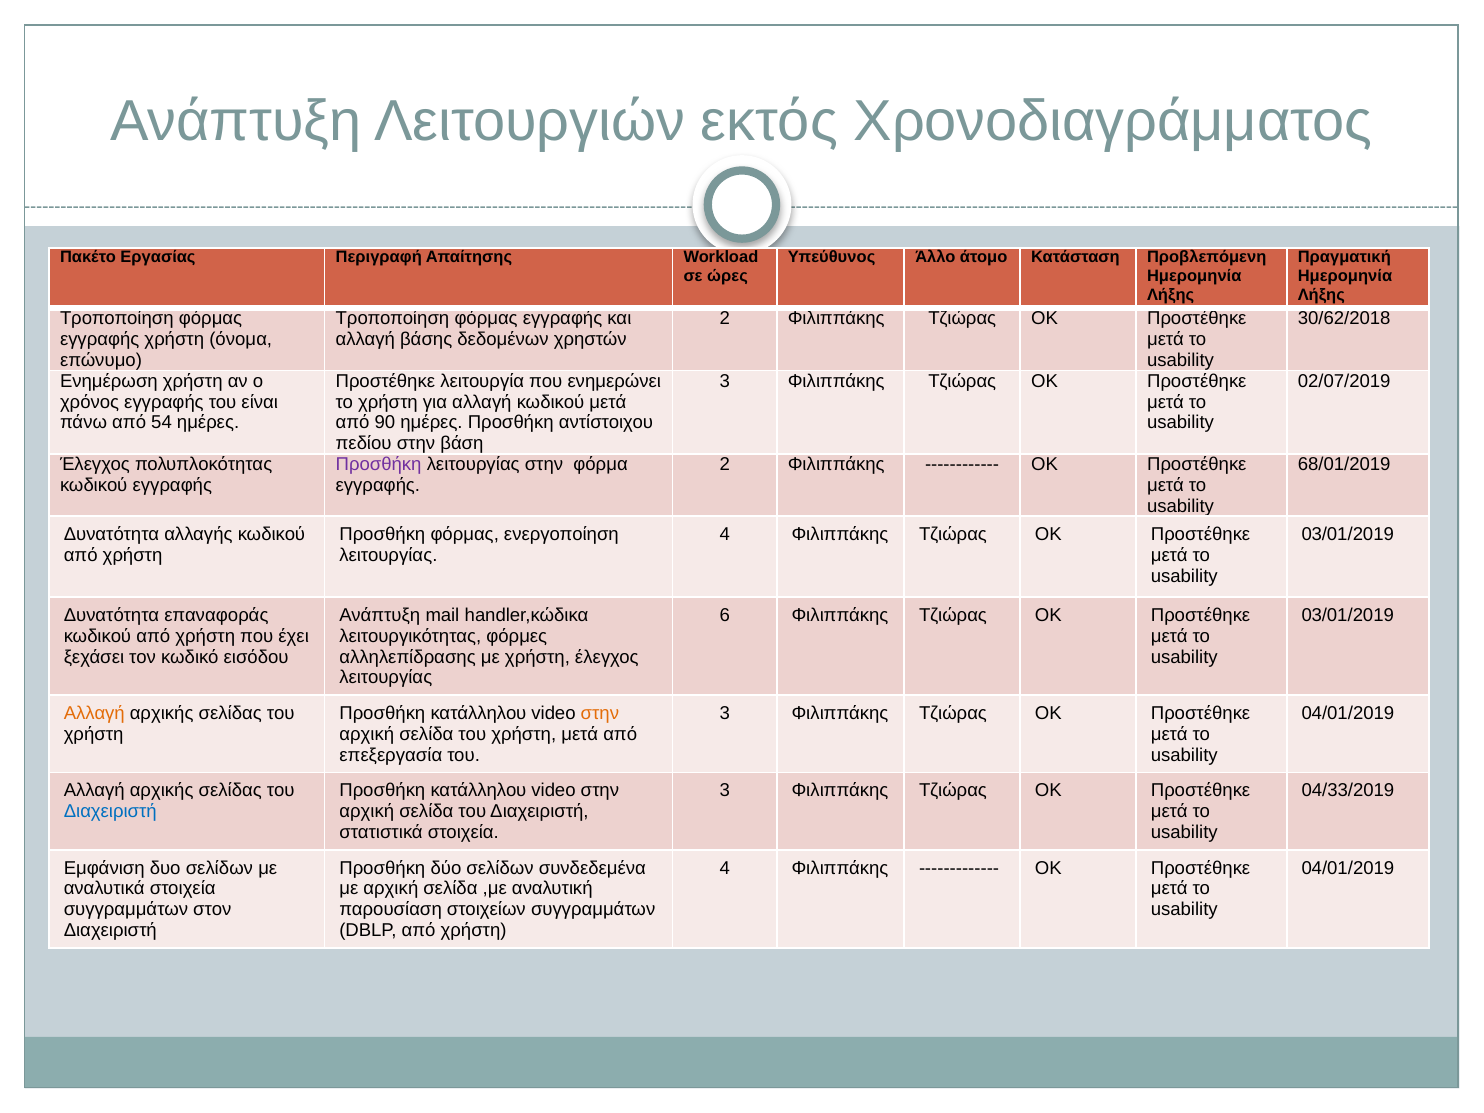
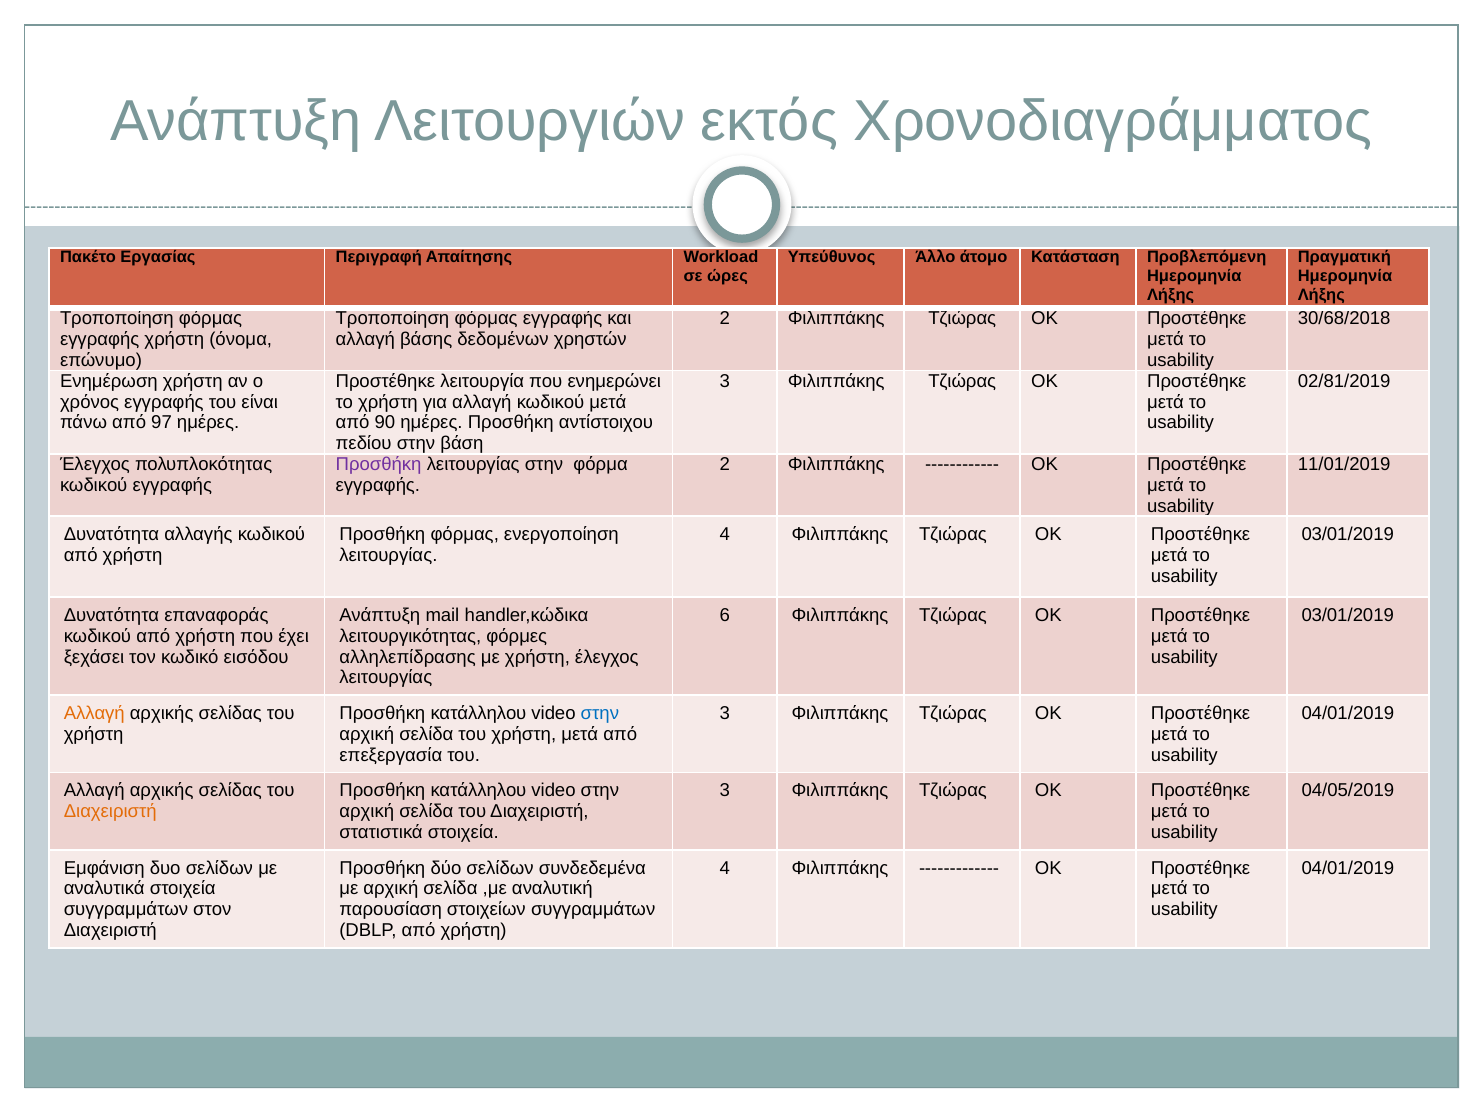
30/62/2018: 30/62/2018 -> 30/68/2018
02/07/2019: 02/07/2019 -> 02/81/2019
54: 54 -> 97
68/01/2019: 68/01/2019 -> 11/01/2019
στην at (600, 713) colour: orange -> blue
04/33/2019: 04/33/2019 -> 04/05/2019
Διαχειριστή at (110, 812) colour: blue -> orange
